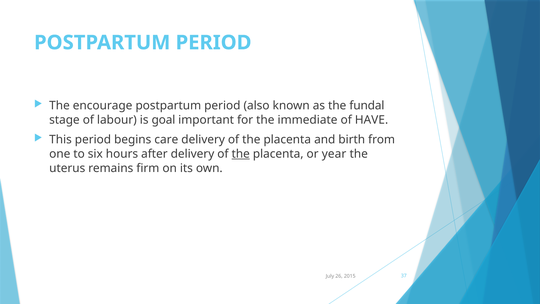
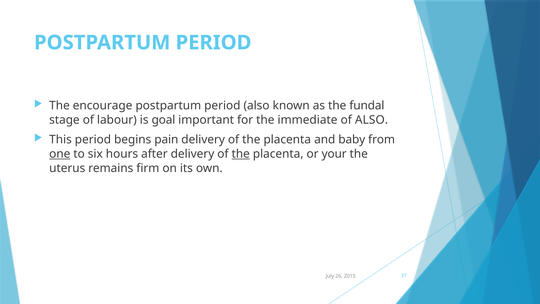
of HAVE: HAVE -> ALSO
care: care -> pain
birth: birth -> baby
one underline: none -> present
year: year -> your
